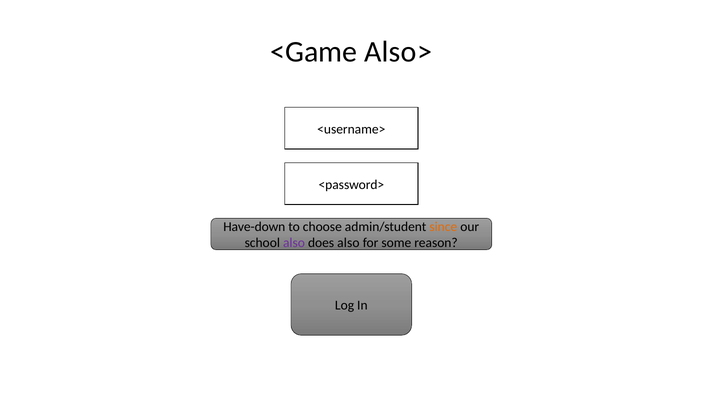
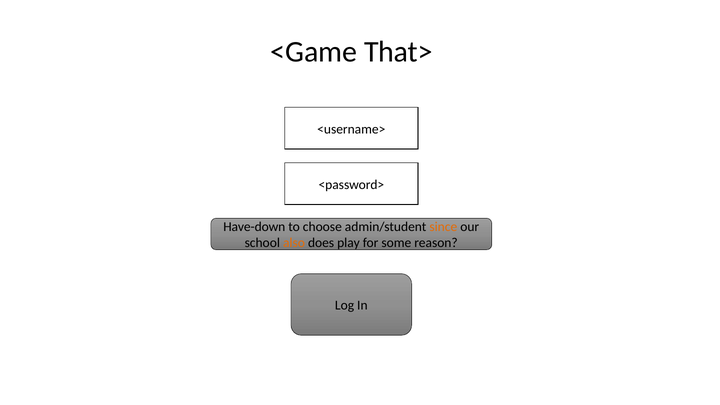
Also>: Also> -> That>
also at (294, 243) colour: purple -> orange
does also: also -> play
